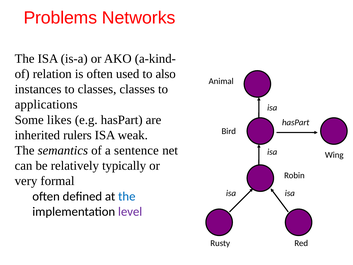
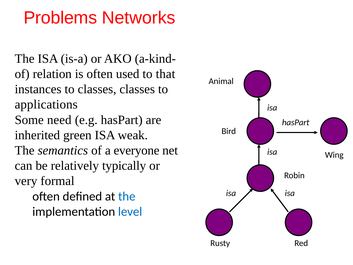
also: also -> that
likes: likes -> need
rulers: rulers -> green
sentence: sentence -> everyone
level colour: purple -> blue
